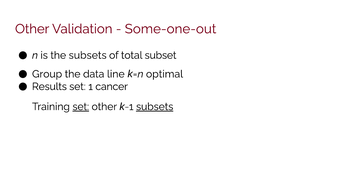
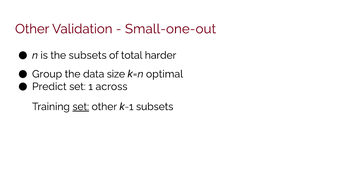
Some-one-out: Some-one-out -> Small-one-out
subset: subset -> harder
line: line -> size
Results: Results -> Predict
cancer: cancer -> across
subsets at (155, 107) underline: present -> none
